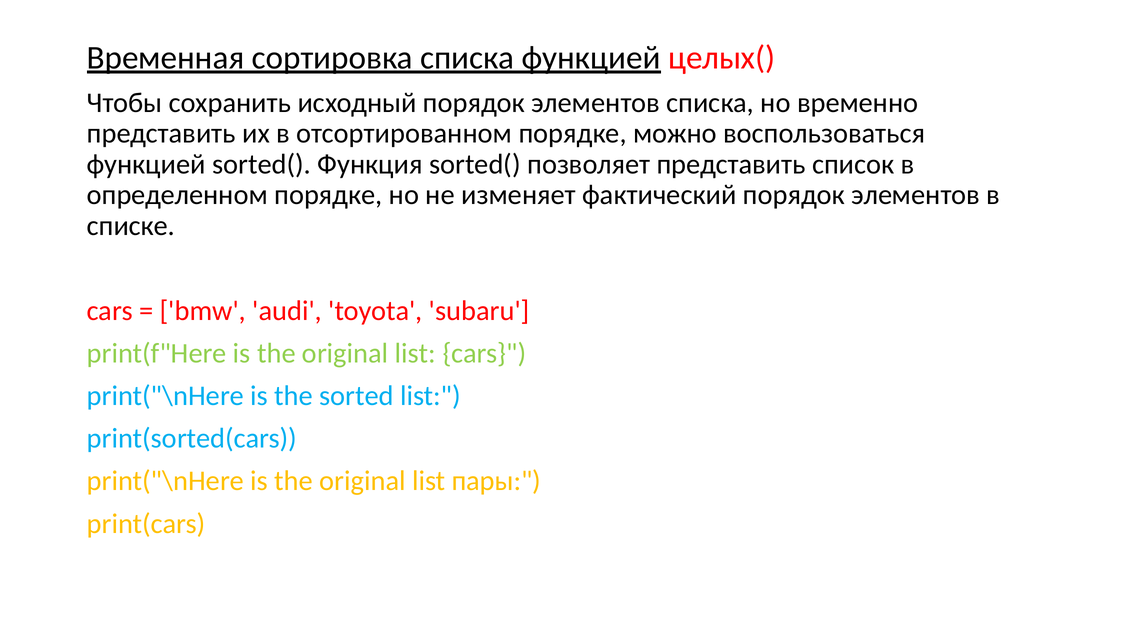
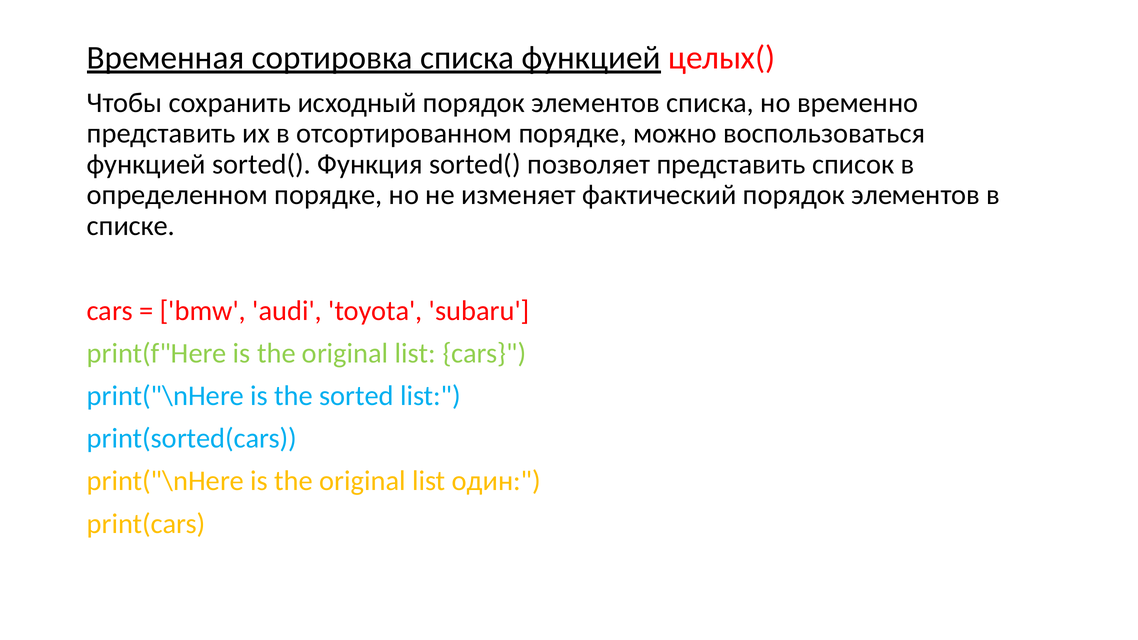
пары: пары -> один
